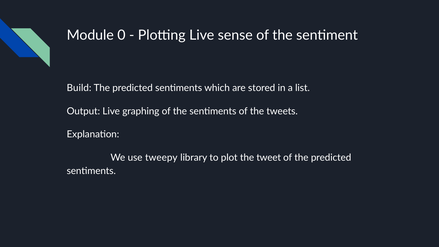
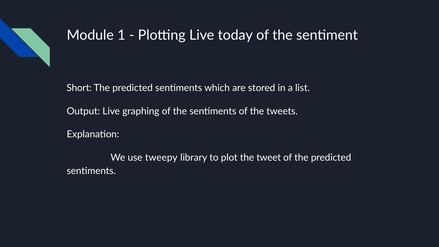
0: 0 -> 1
sense: sense -> today
Build: Build -> Short
